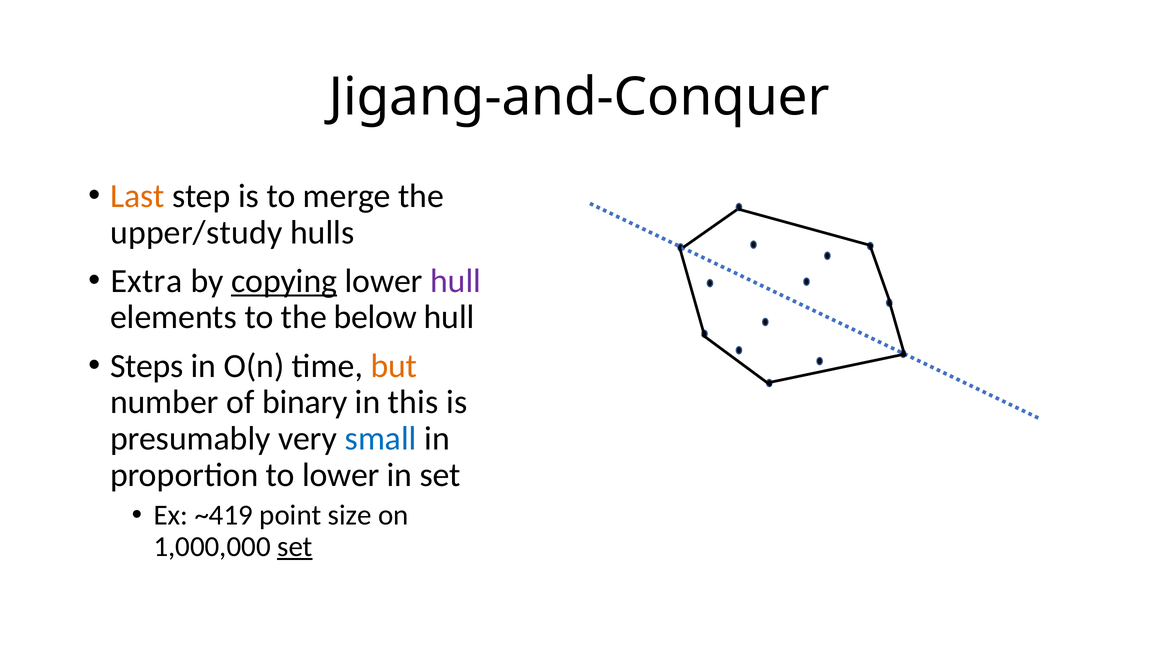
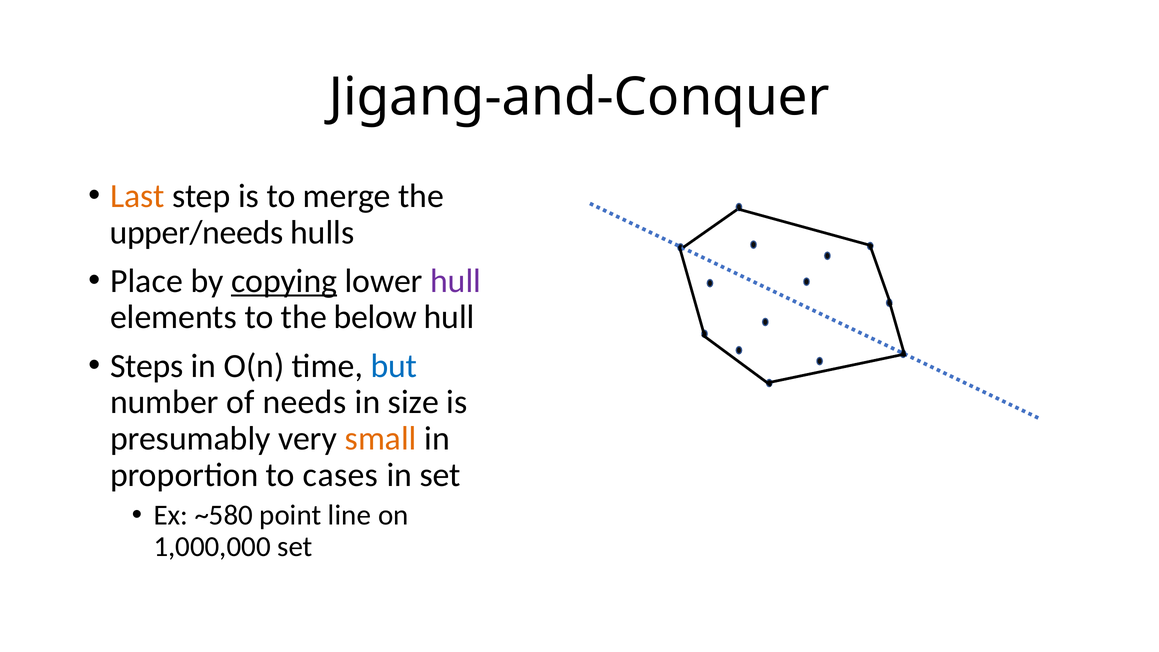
upper/study: upper/study -> upper/needs
Extra: Extra -> Place
but colour: orange -> blue
binary: binary -> needs
this: this -> size
small colour: blue -> orange
to lower: lower -> cases
~419: ~419 -> ~580
size: size -> line
set at (295, 546) underline: present -> none
